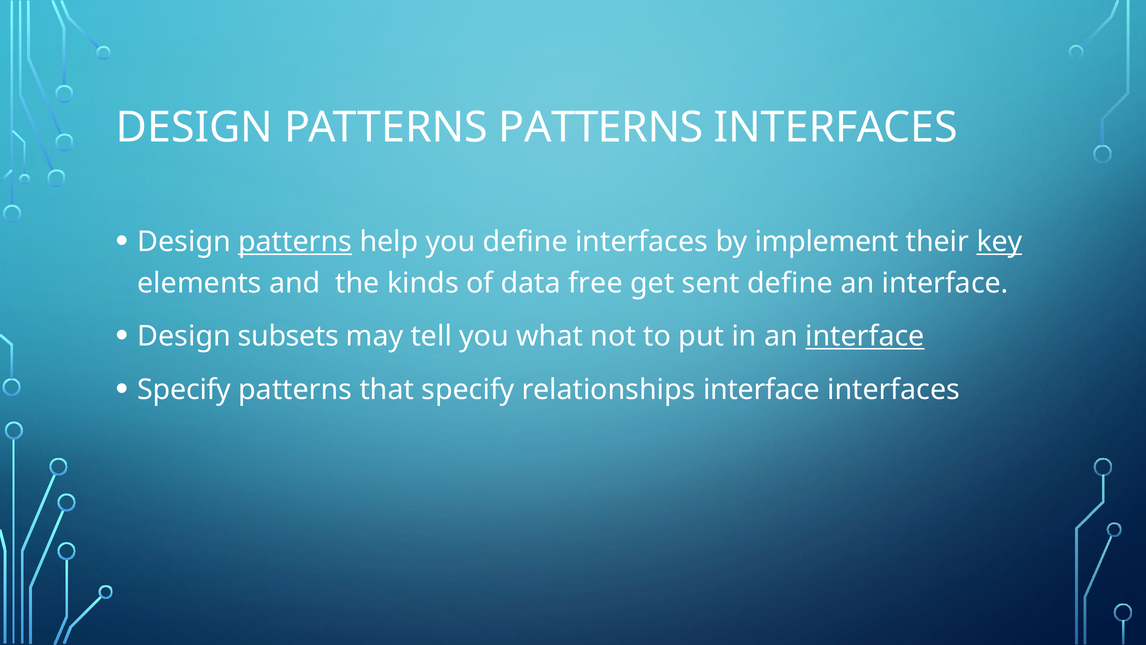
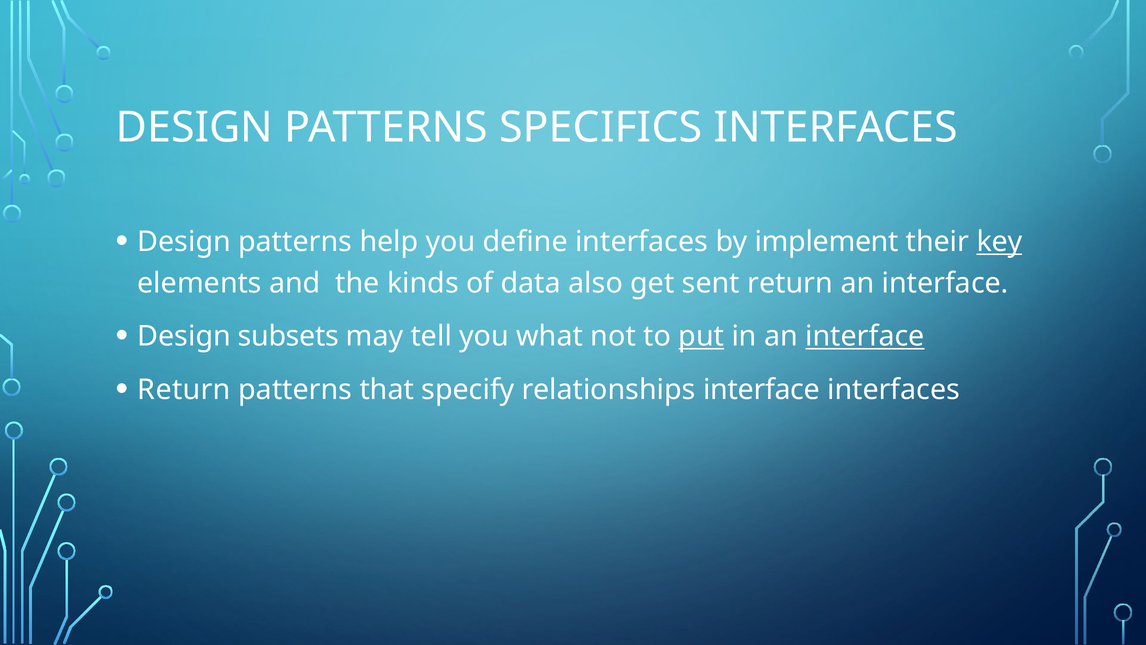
PATTERNS PATTERNS: PATTERNS -> SPECIFICS
patterns at (295, 242) underline: present -> none
free: free -> also
sent define: define -> return
put underline: none -> present
Specify at (184, 389): Specify -> Return
